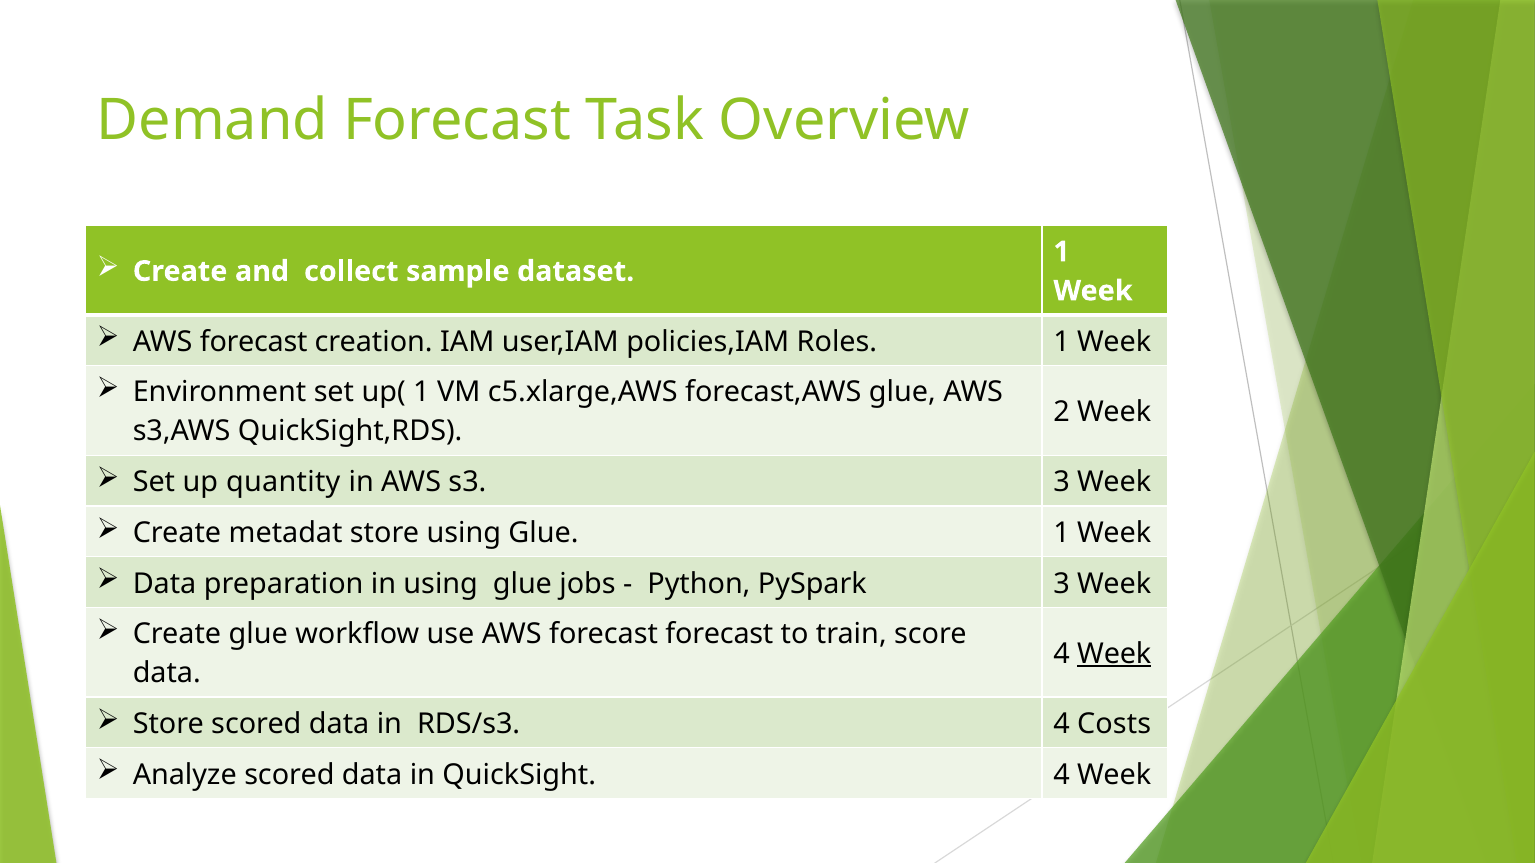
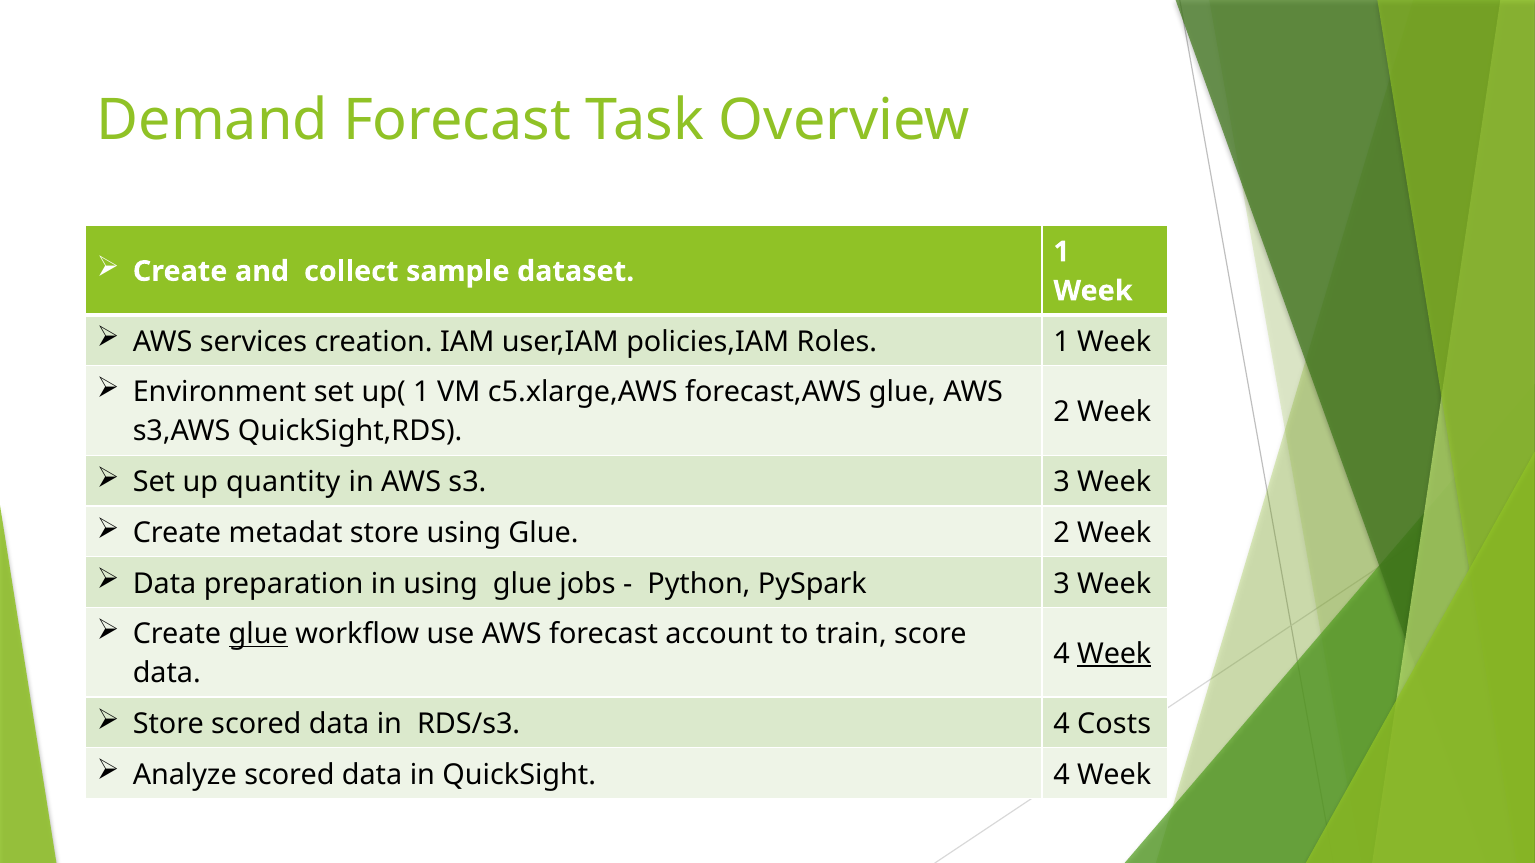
forecast at (254, 342): forecast -> services
Glue 1: 1 -> 2
glue at (258, 635) underline: none -> present
forecast forecast: forecast -> account
